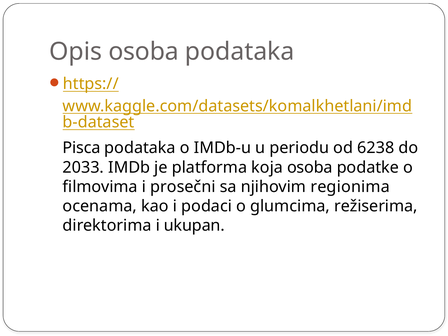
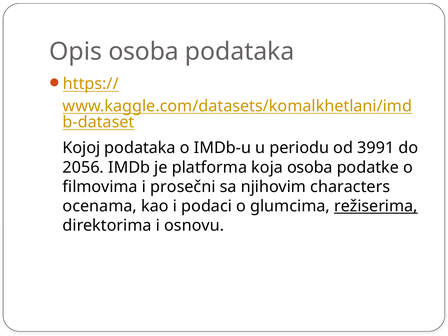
Pisca: Pisca -> Kojoj
6238: 6238 -> 3991
2033: 2033 -> 2056
regionima: regionima -> characters
režiserima underline: none -> present
ukupan: ukupan -> osnovu
